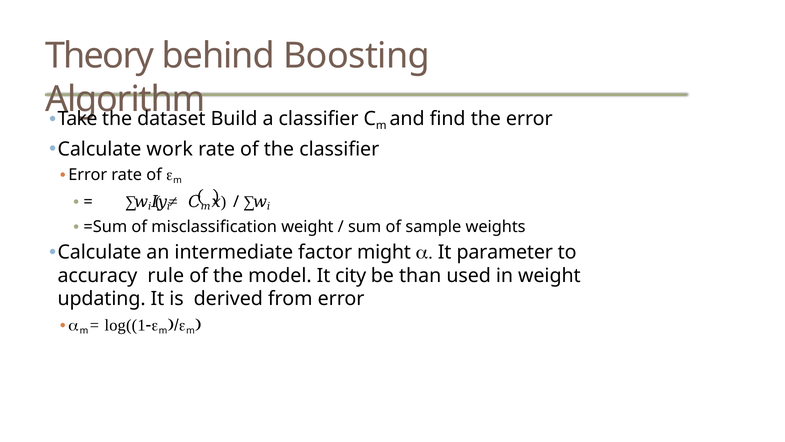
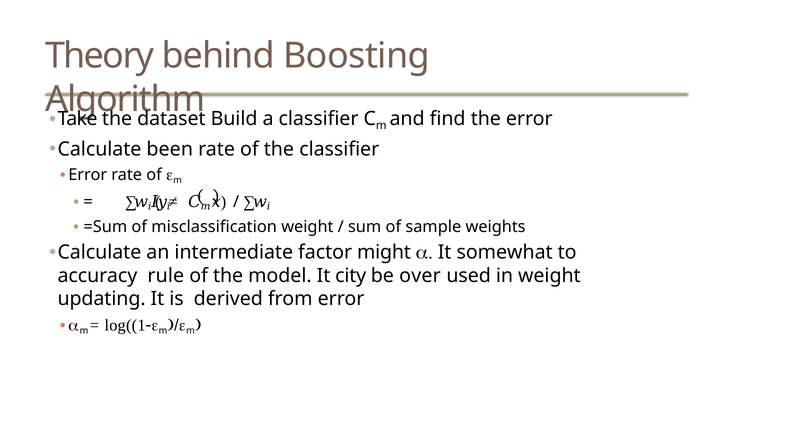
work: work -> been
parameter: parameter -> somewhat
than: than -> over
